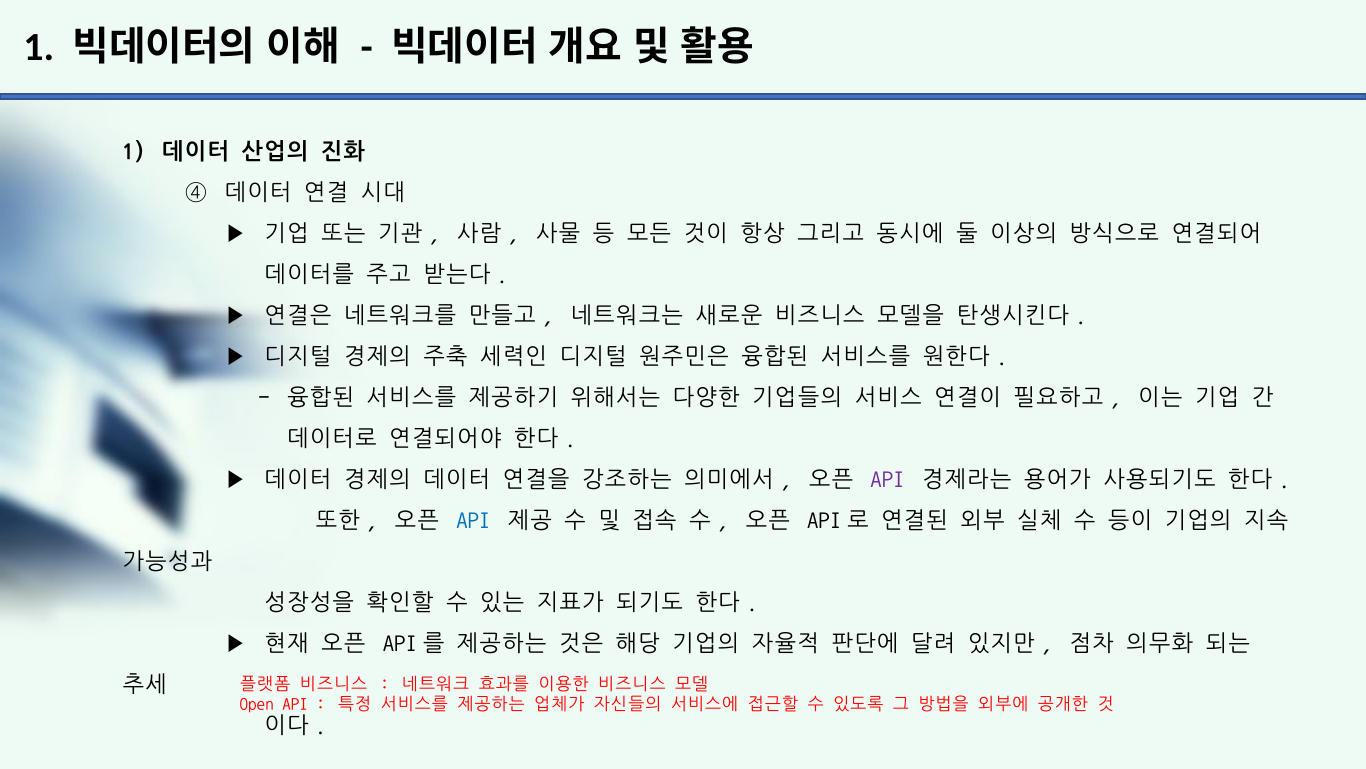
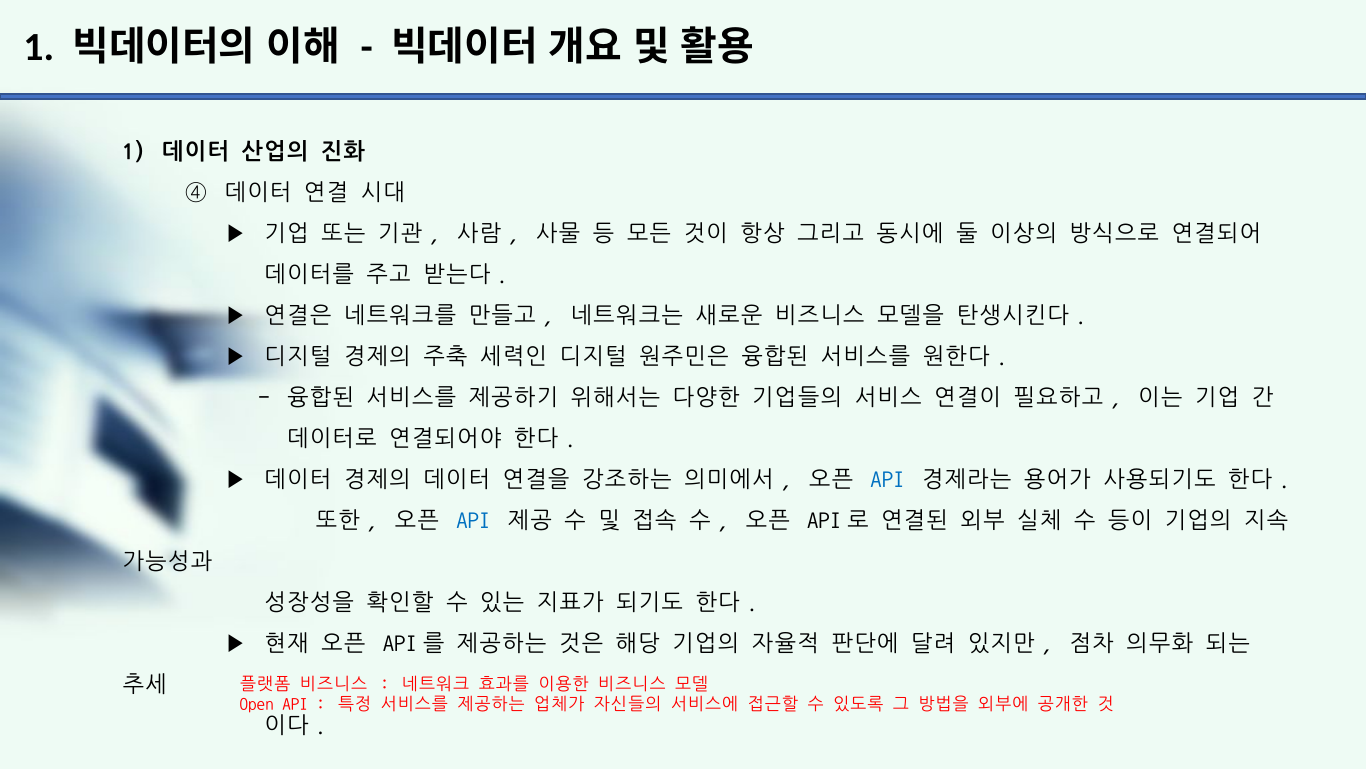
API at (888, 479) colour: purple -> blue
